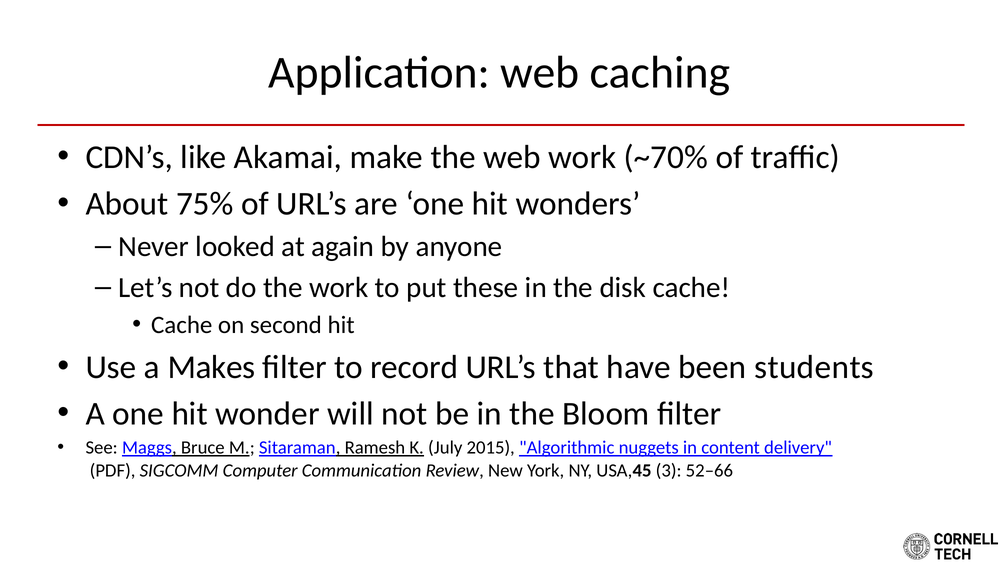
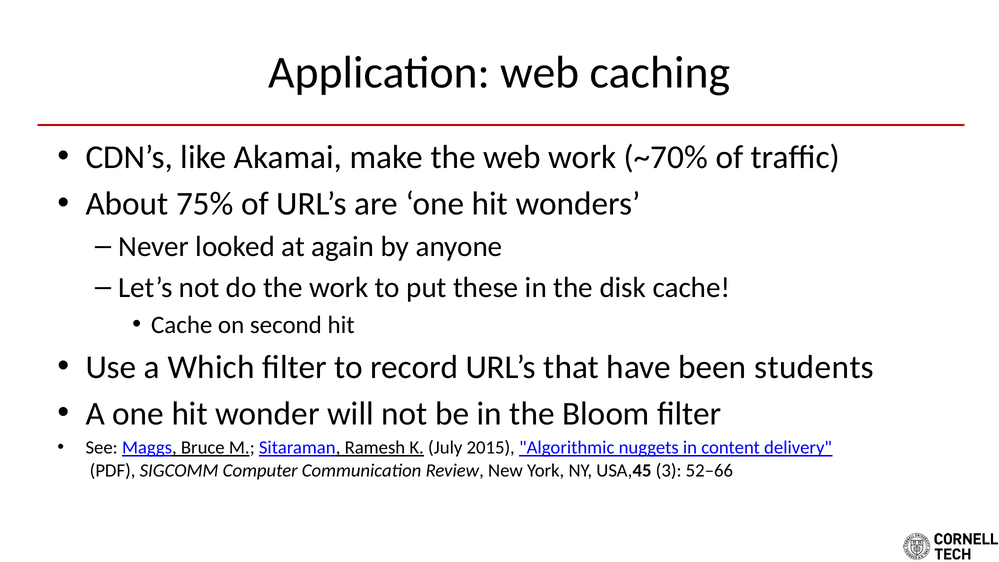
Makes: Makes -> Which
